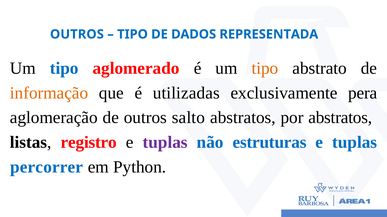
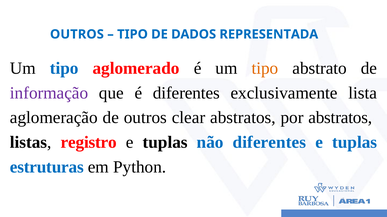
informação colour: orange -> purple
é utilizadas: utilizadas -> diferentes
pera: pera -> lista
salto: salto -> clear
tuplas at (165, 143) colour: purple -> black
não estruturas: estruturas -> diferentes
percorrer: percorrer -> estruturas
